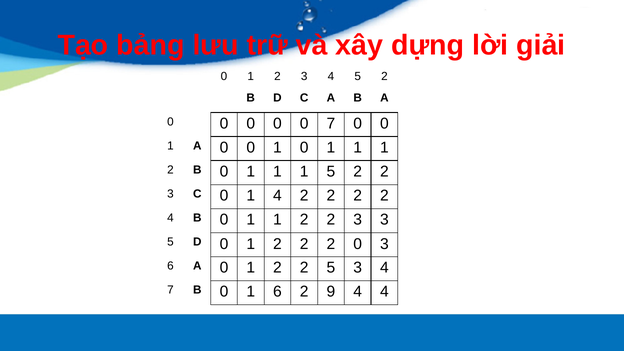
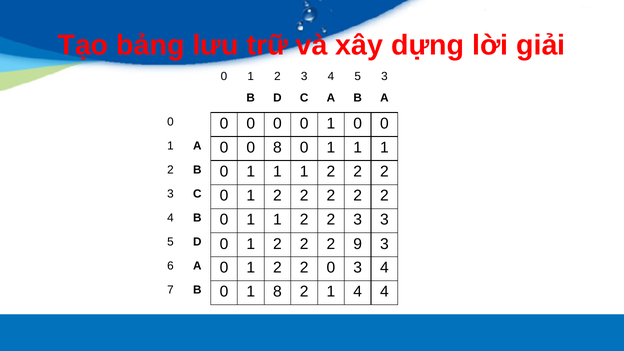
4 5 2: 2 -> 3
0 0 7: 7 -> 1
0 0 1: 1 -> 8
1 1 1 5: 5 -> 2
4 at (277, 196): 4 -> 2
0 at (358, 244): 0 -> 9
1 2 2 5: 5 -> 0
1 6: 6 -> 8
2 9: 9 -> 1
